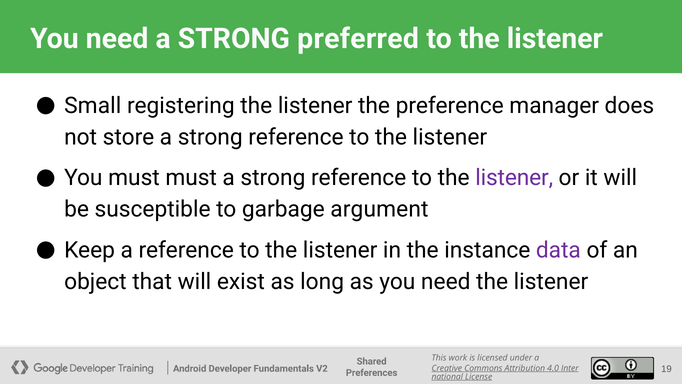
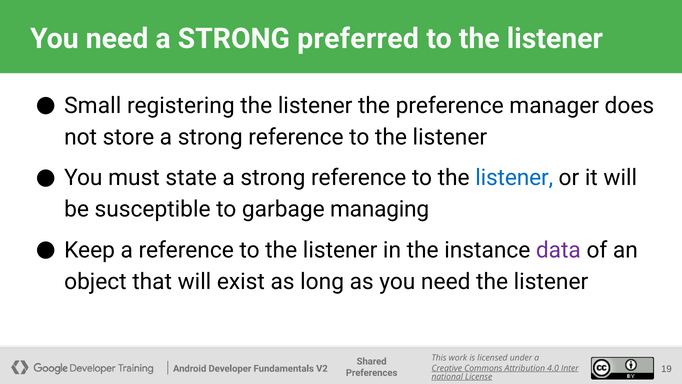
must must: must -> state
listener at (514, 178) colour: purple -> blue
argument: argument -> managing
